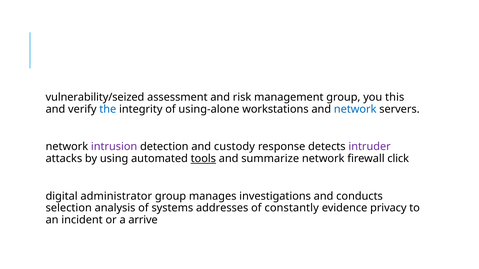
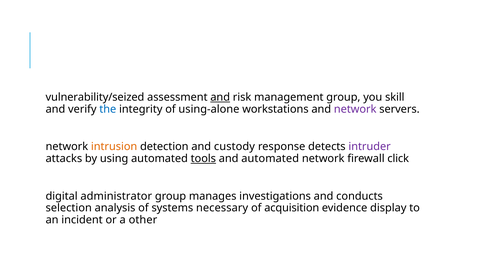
and at (220, 97) underline: none -> present
this: this -> skill
network at (355, 109) colour: blue -> purple
intrusion colour: purple -> orange
and summarize: summarize -> automated
addresses: addresses -> necessary
constantly: constantly -> acquisition
privacy: privacy -> display
arrive: arrive -> other
